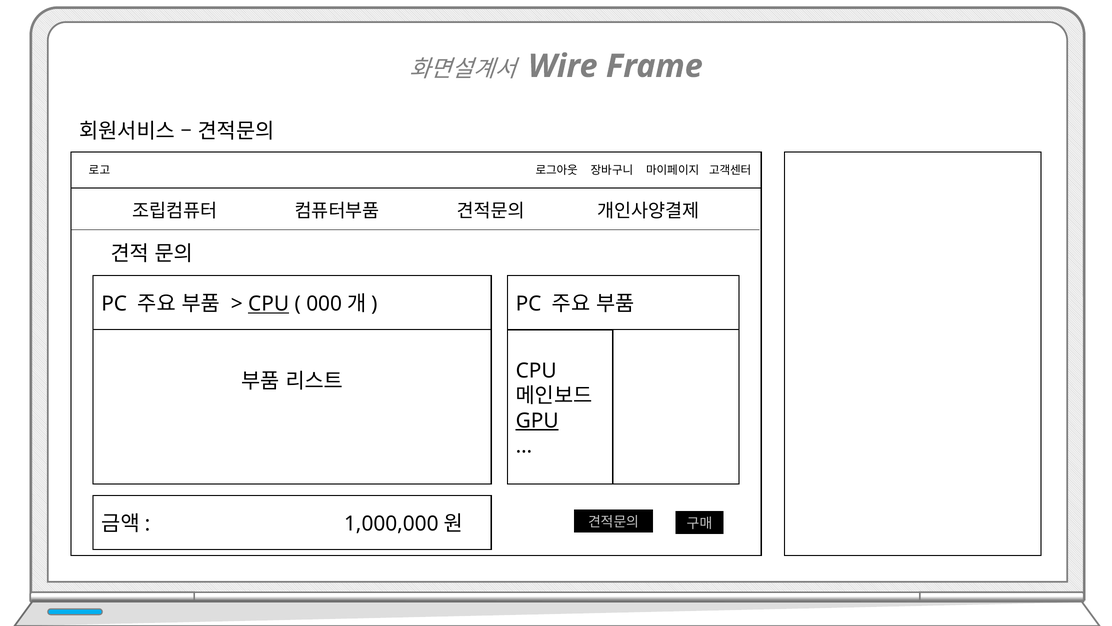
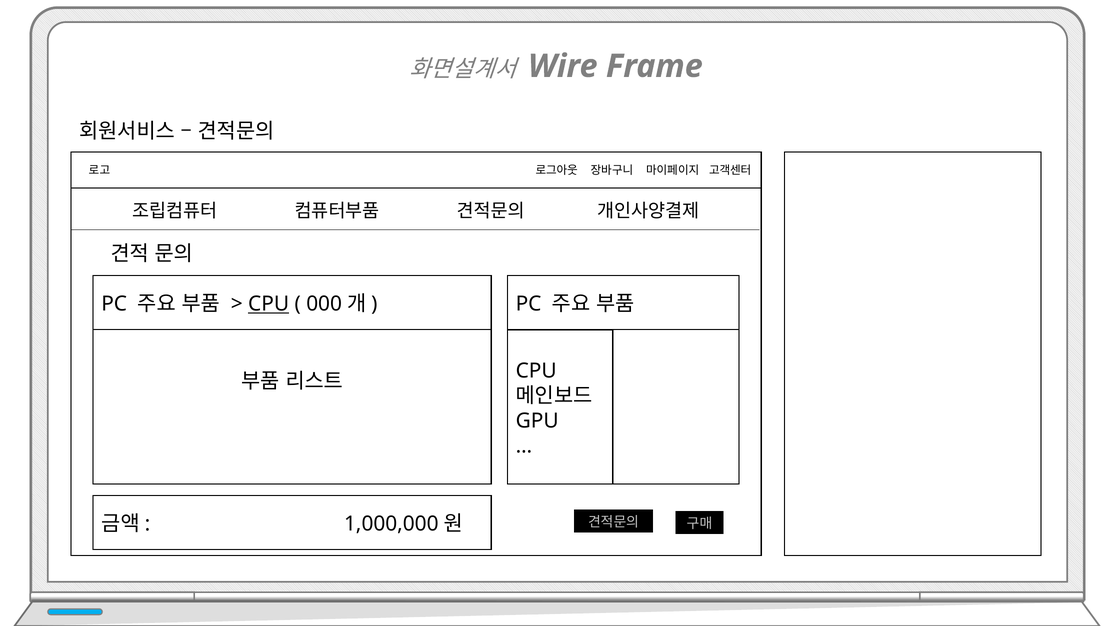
GPU underline: present -> none
